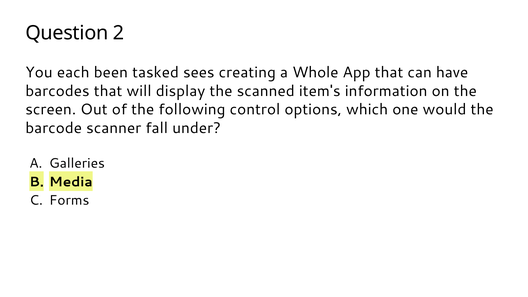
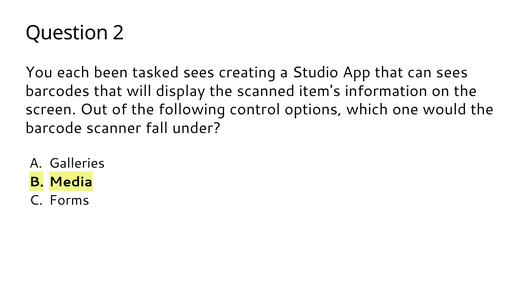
Whole: Whole -> Studio
can have: have -> sees
